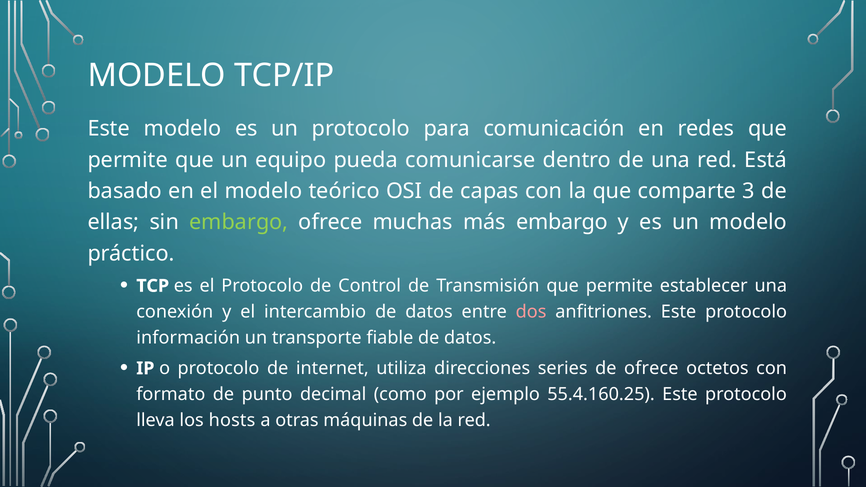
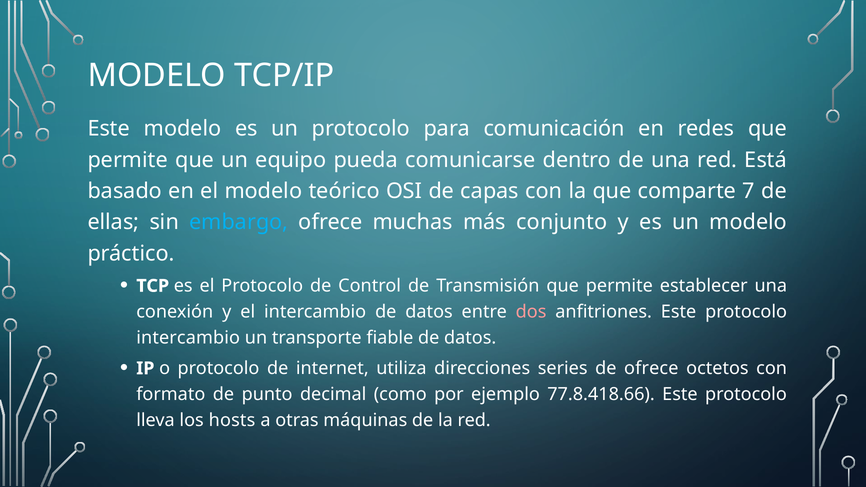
3: 3 -> 7
embargo at (239, 222) colour: light green -> light blue
más embargo: embargo -> conjunto
información at (188, 338): información -> intercambio
55.4.160.25: 55.4.160.25 -> 77.8.418.66
